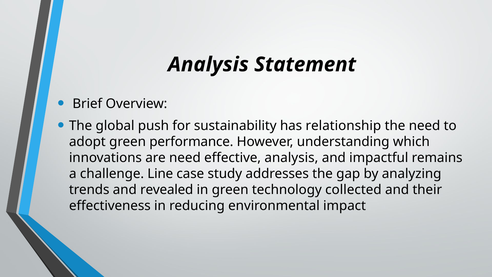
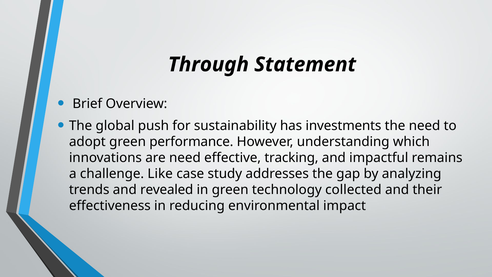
Analysis at (208, 64): Analysis -> Through
relationship: relationship -> investments
effective analysis: analysis -> tracking
Line: Line -> Like
